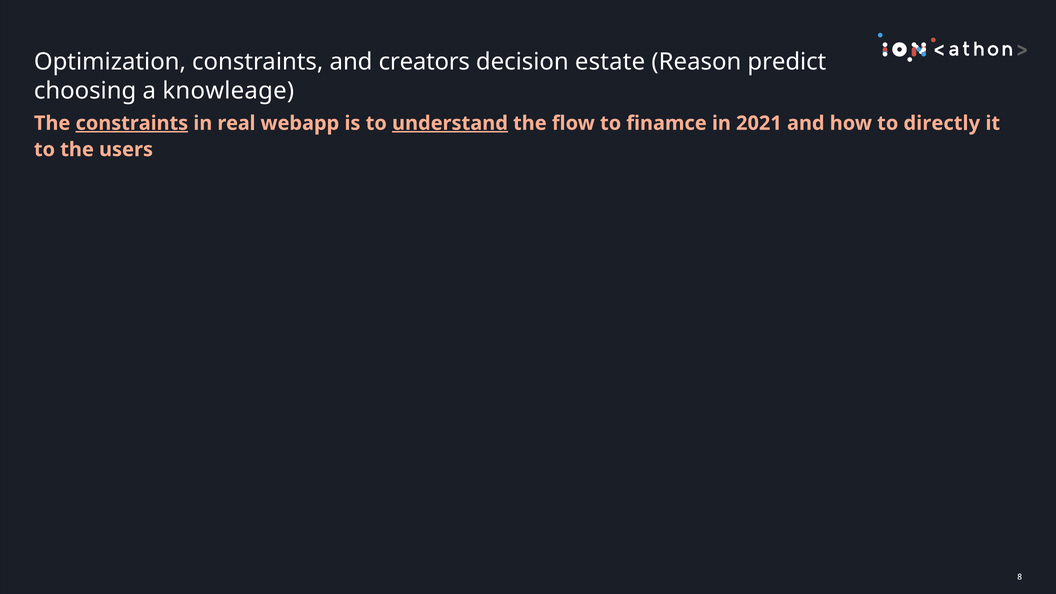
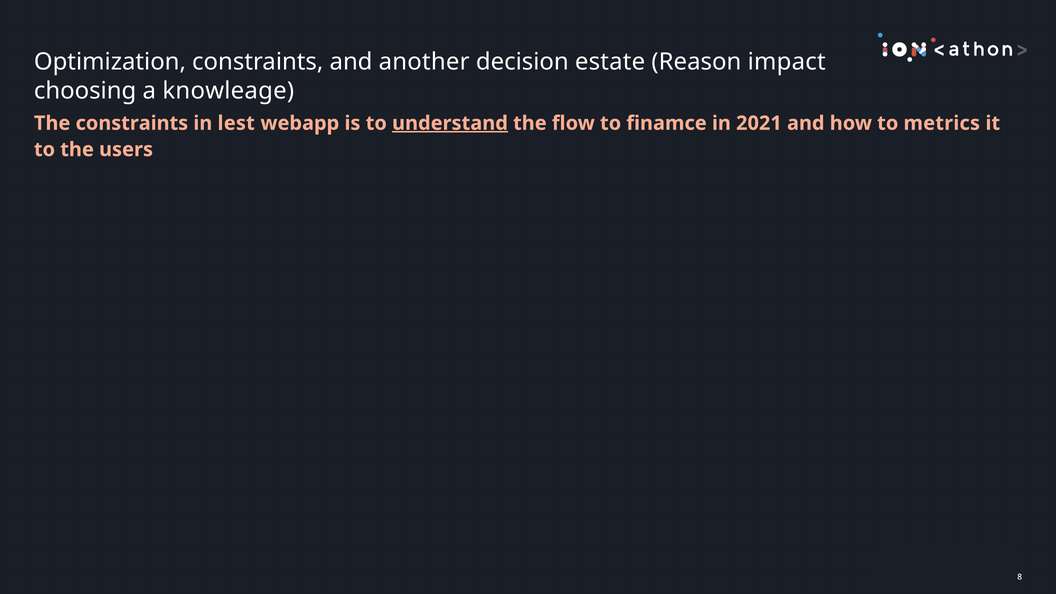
creators: creators -> another
predict: predict -> impact
constraints at (132, 123) underline: present -> none
real: real -> lest
directly: directly -> metrics
